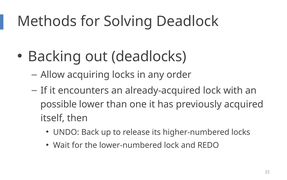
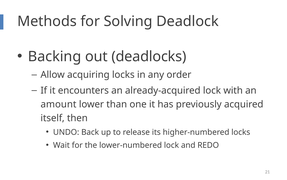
possible: possible -> amount
